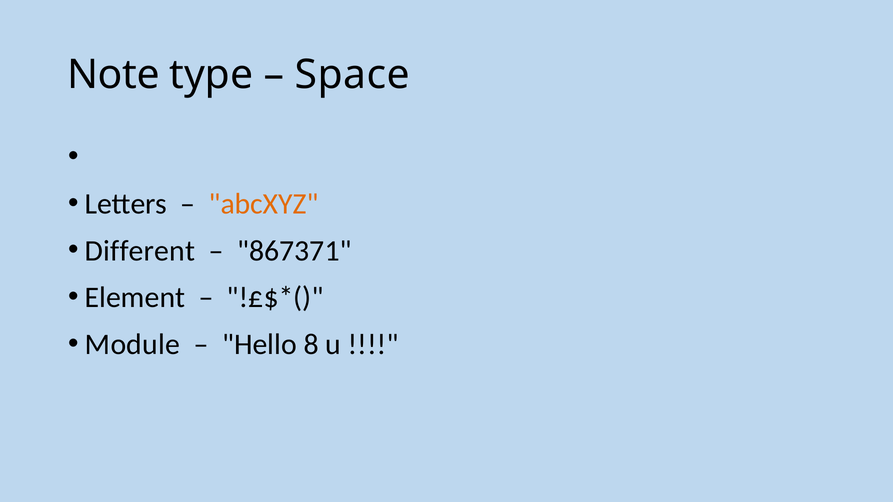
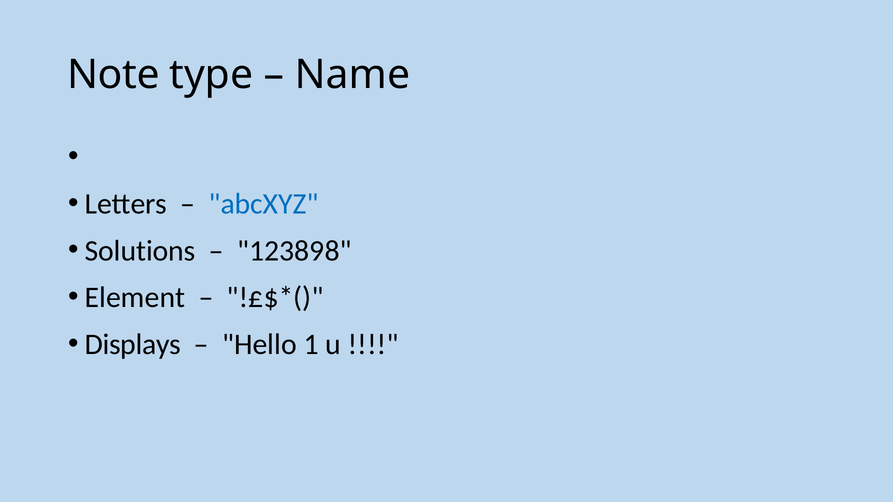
Space: Space -> Name
abcXYZ colour: orange -> blue
Different: Different -> Solutions
867371: 867371 -> 123898
Module: Module -> Displays
8: 8 -> 1
